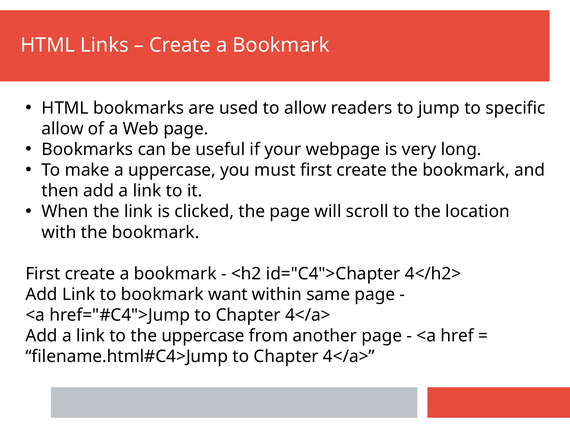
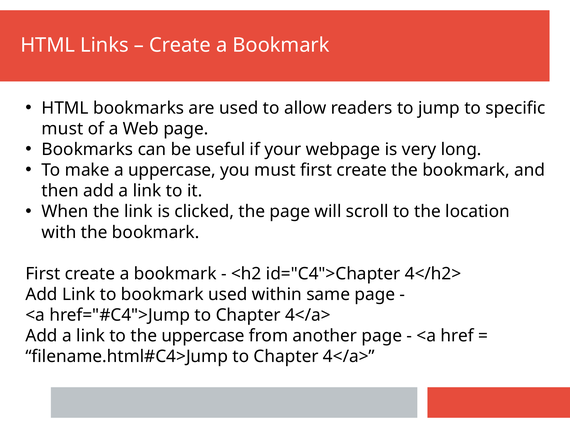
allow at (63, 129): allow -> must
bookmark want: want -> used
